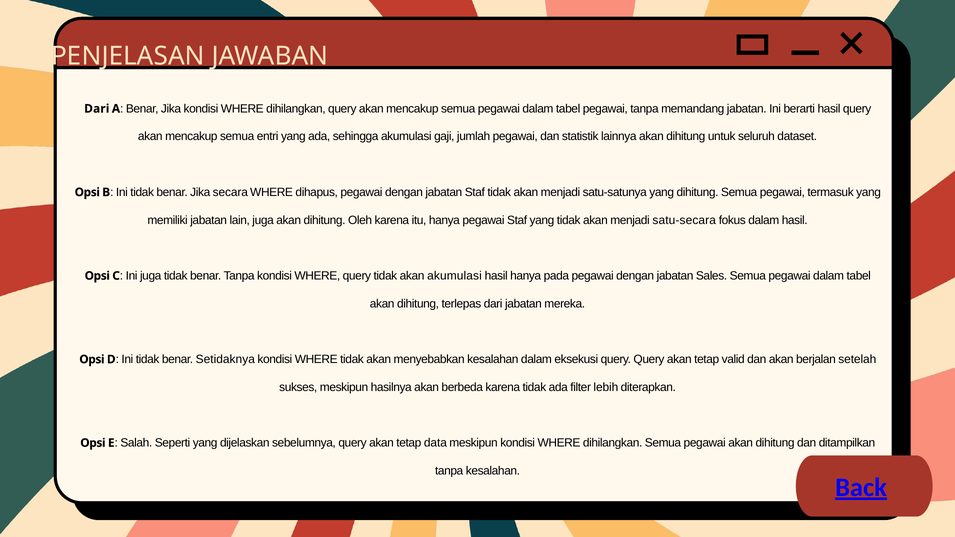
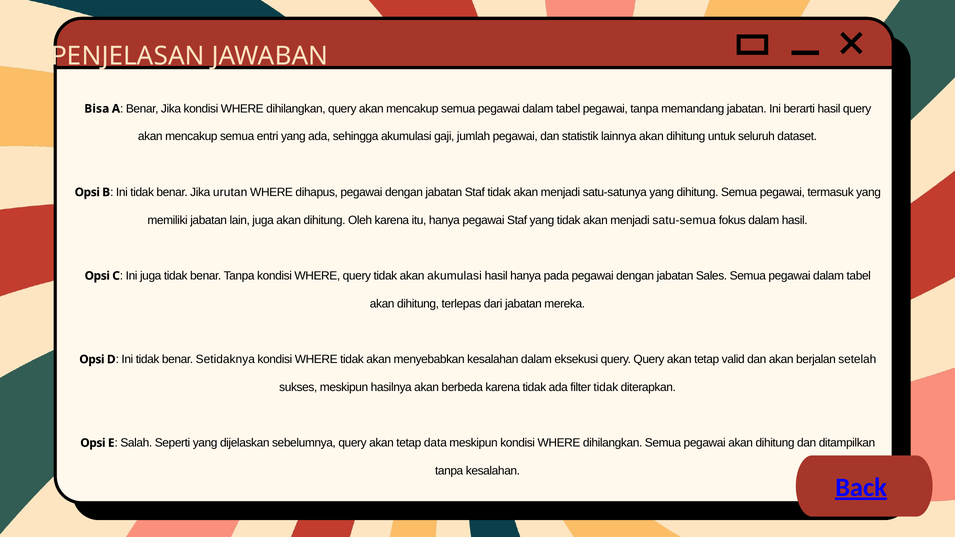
Dari at (97, 109): Dari -> Bisa
secara: secara -> urutan
satu-secara: satu-secara -> satu-semua
filter lebih: lebih -> tidak
